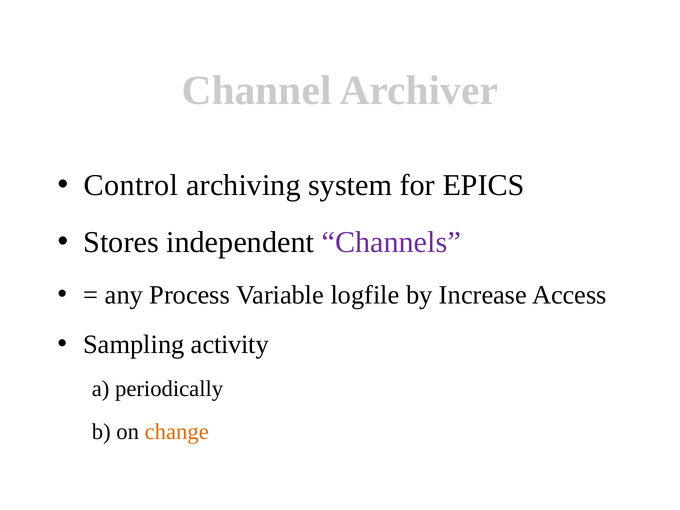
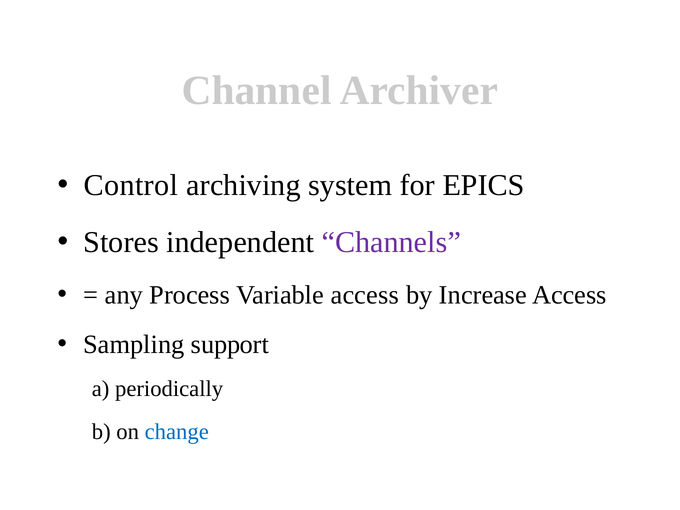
Variable logfile: logfile -> access
activity: activity -> support
change colour: orange -> blue
